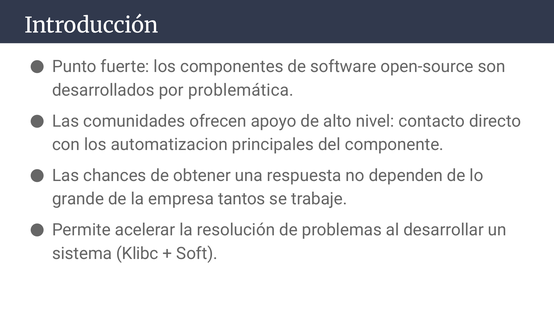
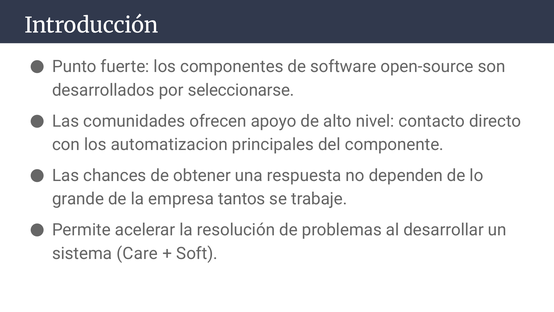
problemática: problemática -> seleccionarse
Klibc: Klibc -> Care
